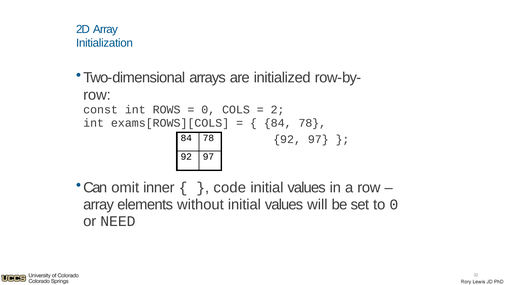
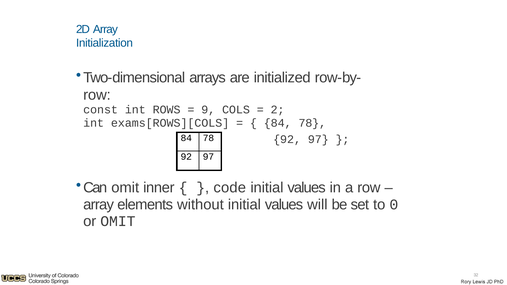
0 at (208, 110): 0 -> 9
or NEED: NEED -> OMIT
